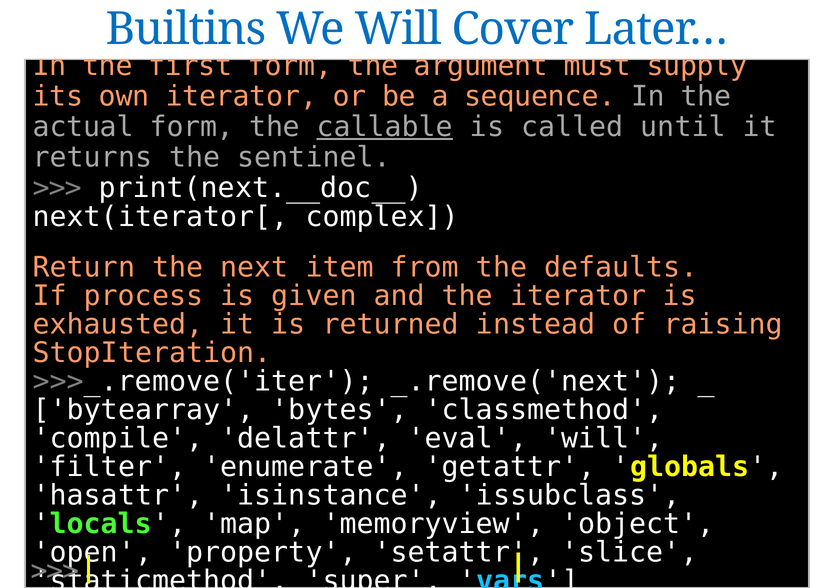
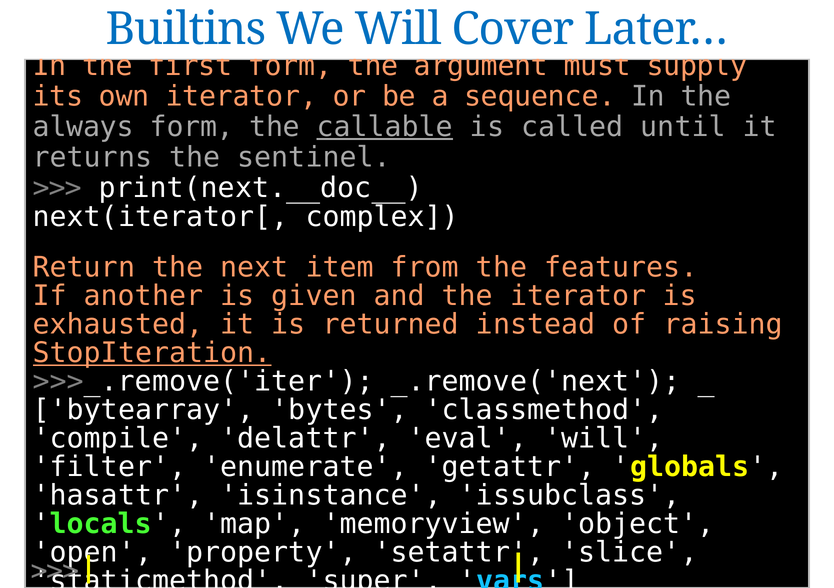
actual: actual -> always
defaults: defaults -> features
process: process -> another
StopIteration underline: none -> present
